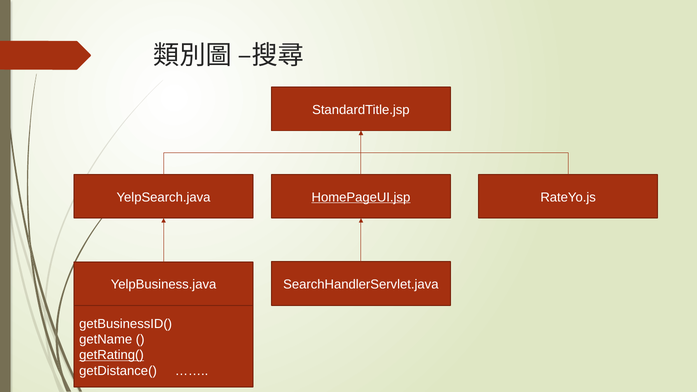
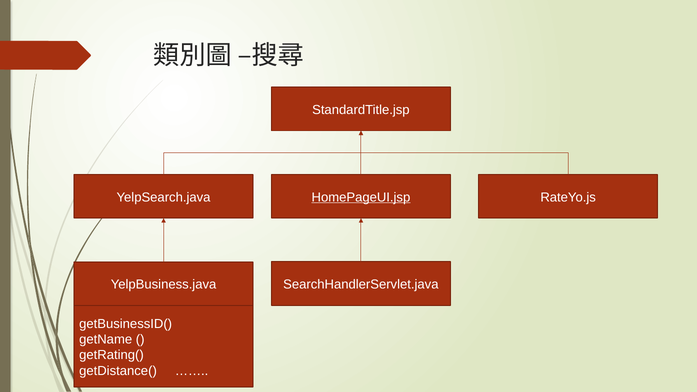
getRating( underline: present -> none
